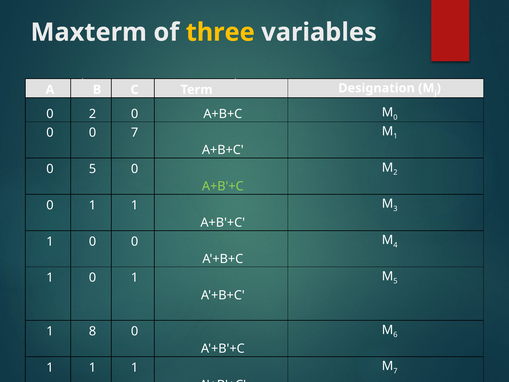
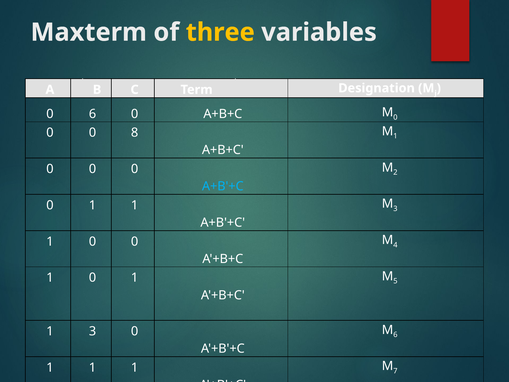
0 2: 2 -> 6
0 7: 7 -> 8
5 at (92, 169): 5 -> 0
A+B'+C at (223, 186) colour: light green -> light blue
1 8: 8 -> 3
